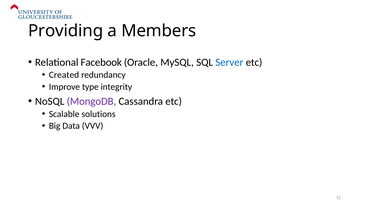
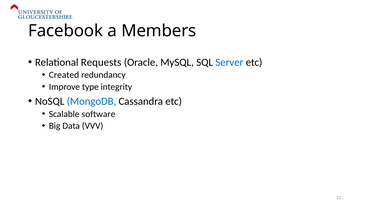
Providing: Providing -> Facebook
Facebook: Facebook -> Requests
MongoDB colour: purple -> blue
solutions: solutions -> software
